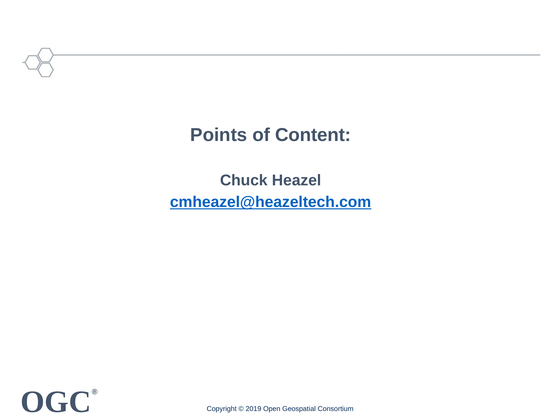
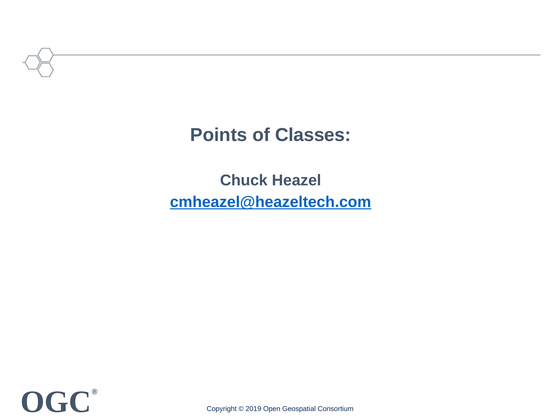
Content: Content -> Classes
